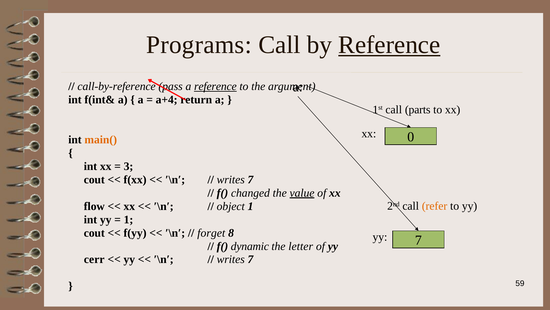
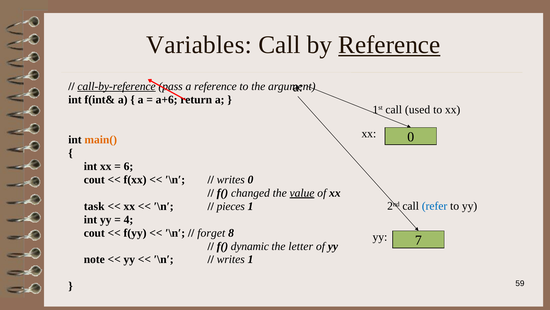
Programs: Programs -> Variables
call-by-reference underline: none -> present
reference at (215, 86) underline: present -> none
a+4: a+4 -> a+6
parts: parts -> used
3: 3 -> 6
7 at (251, 179): 7 -> 0
refer colour: orange -> blue
flow: flow -> task
object: object -> pieces
1 at (128, 219): 1 -> 4
cerr: cerr -> note
7 at (250, 259): 7 -> 1
